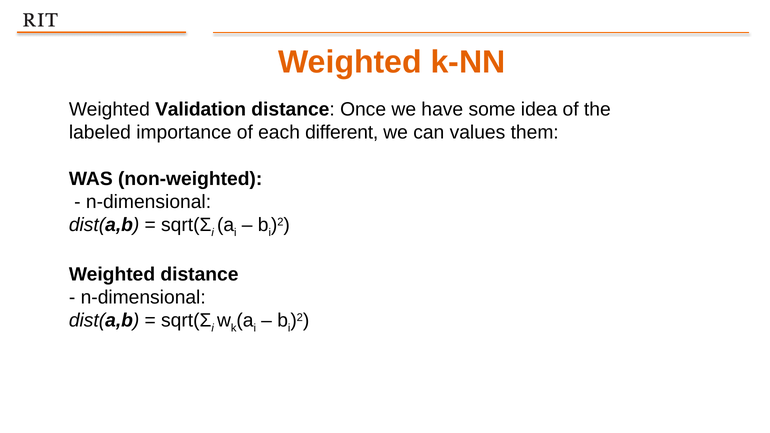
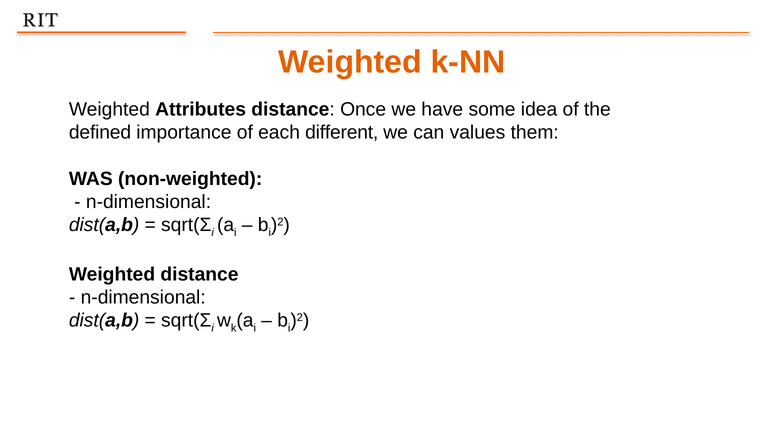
Validation: Validation -> Attributes
labeled: labeled -> defined
